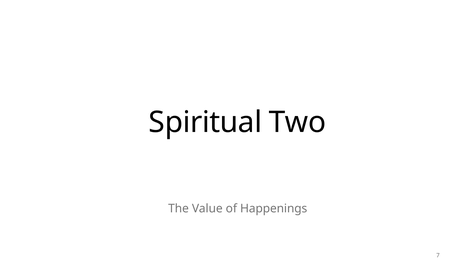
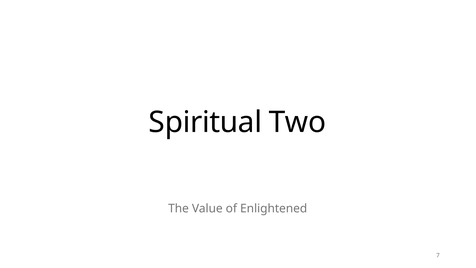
Happenings: Happenings -> Enlightened
